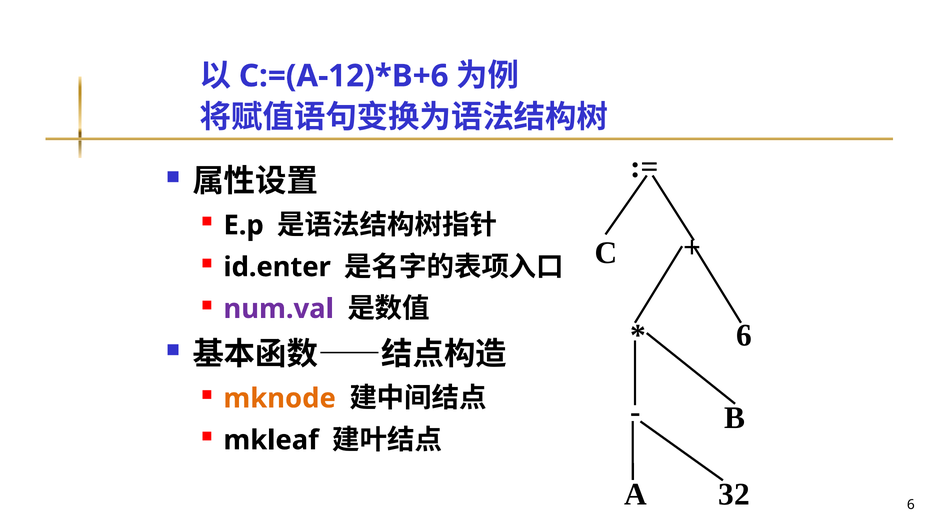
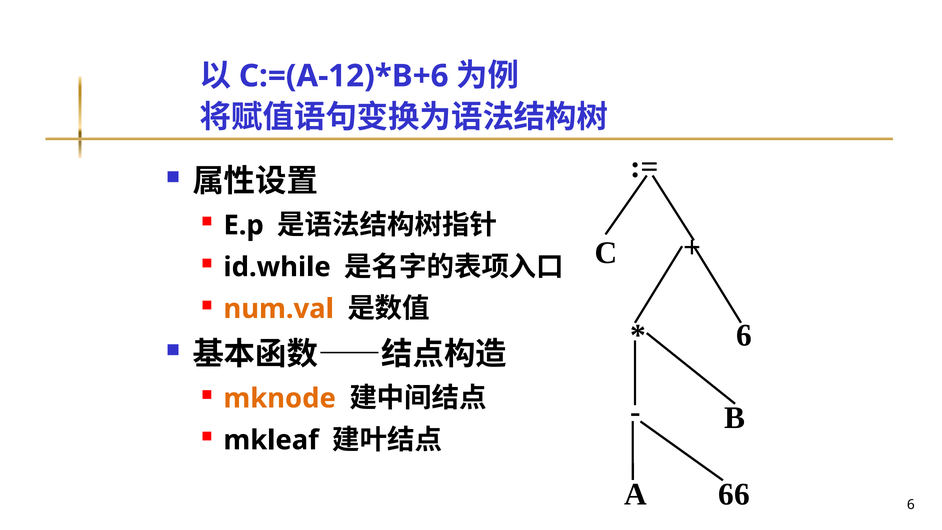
id.enter: id.enter -> id.while
num.val colour: purple -> orange
32: 32 -> 66
